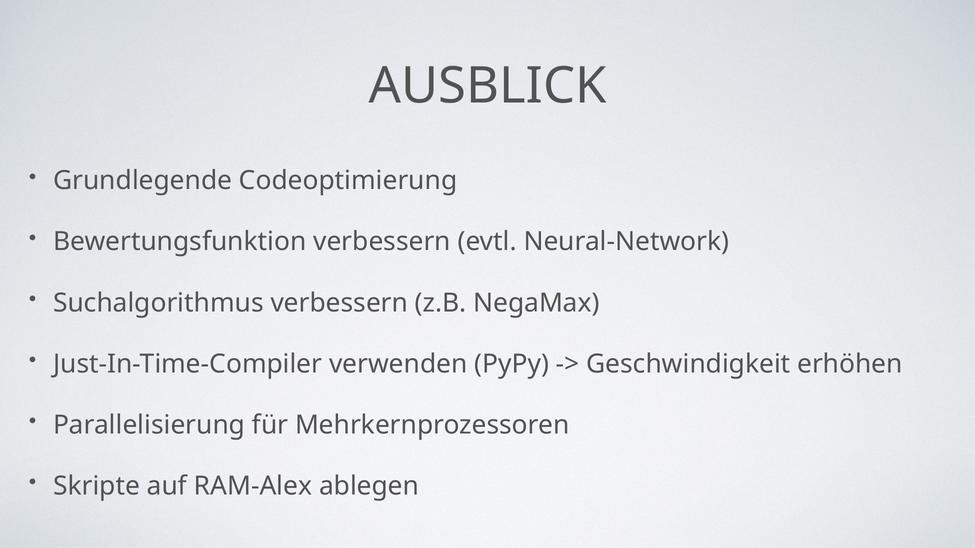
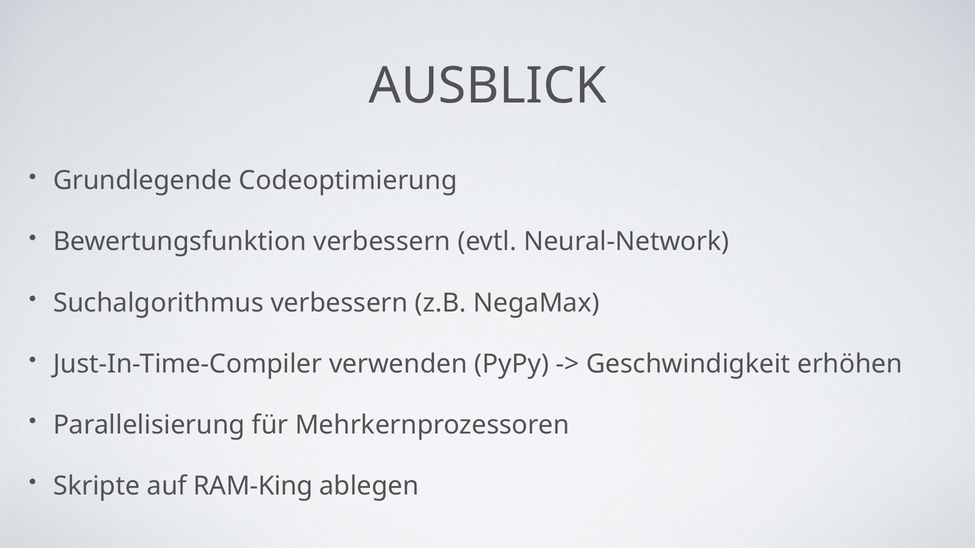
RAM-Alex: RAM-Alex -> RAM-King
